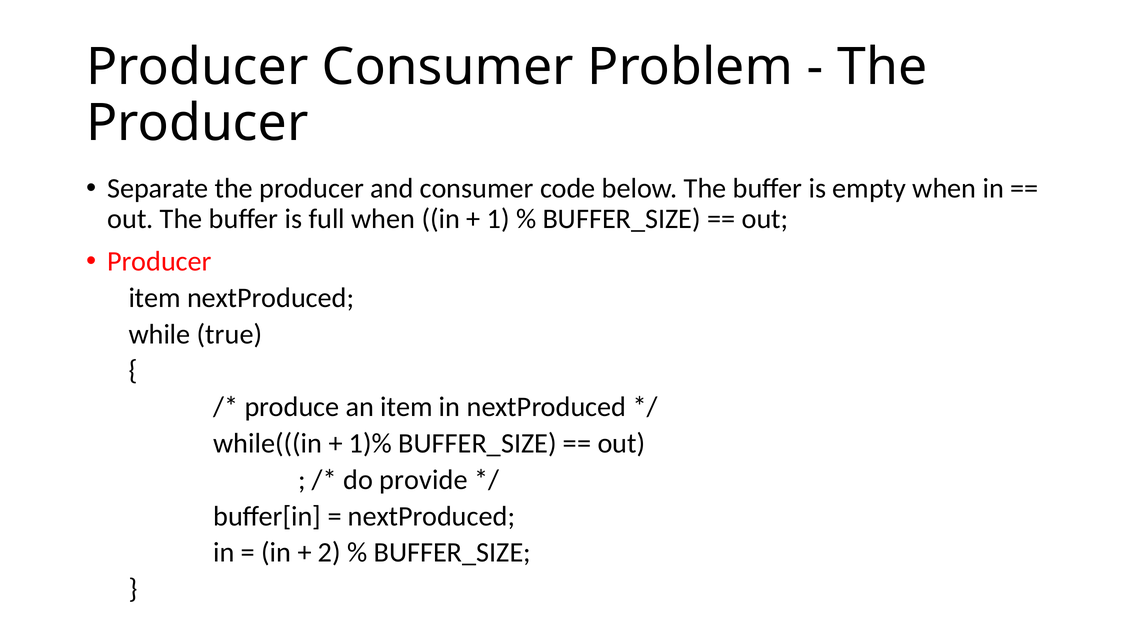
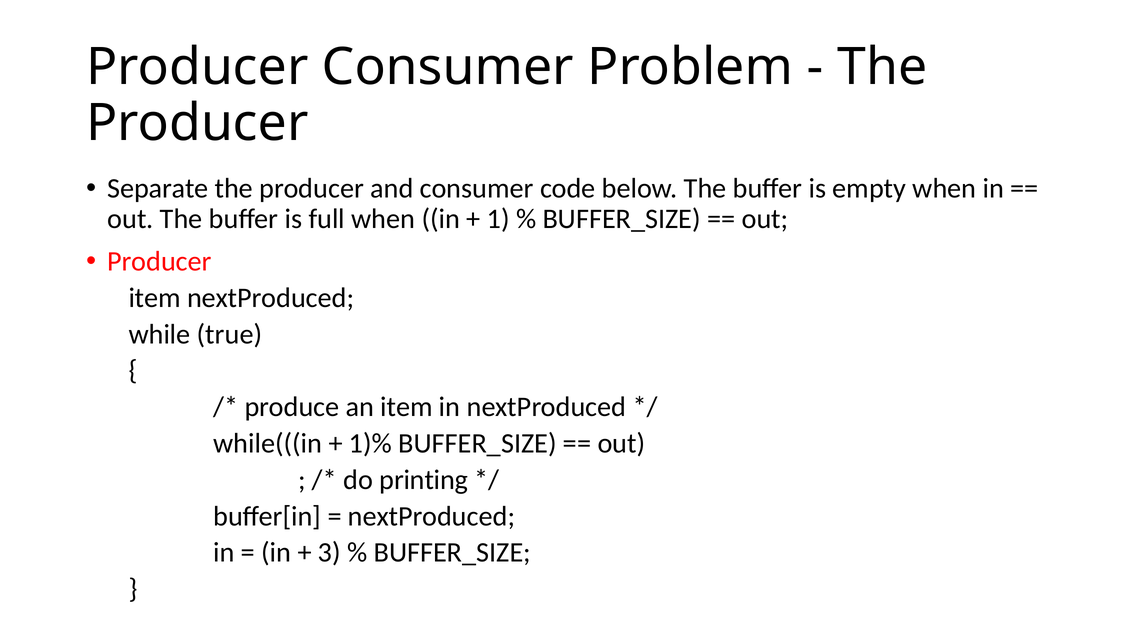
provide: provide -> printing
2: 2 -> 3
